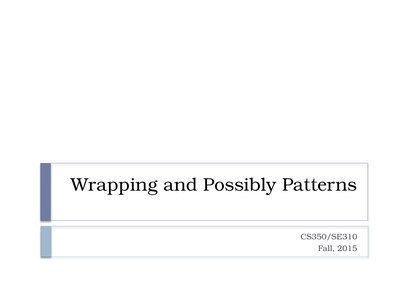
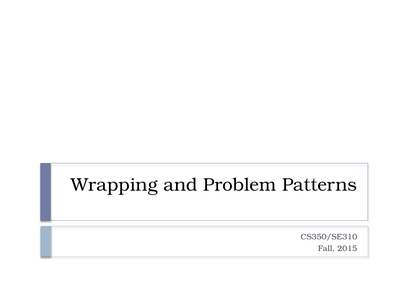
Possibly: Possibly -> Problem
